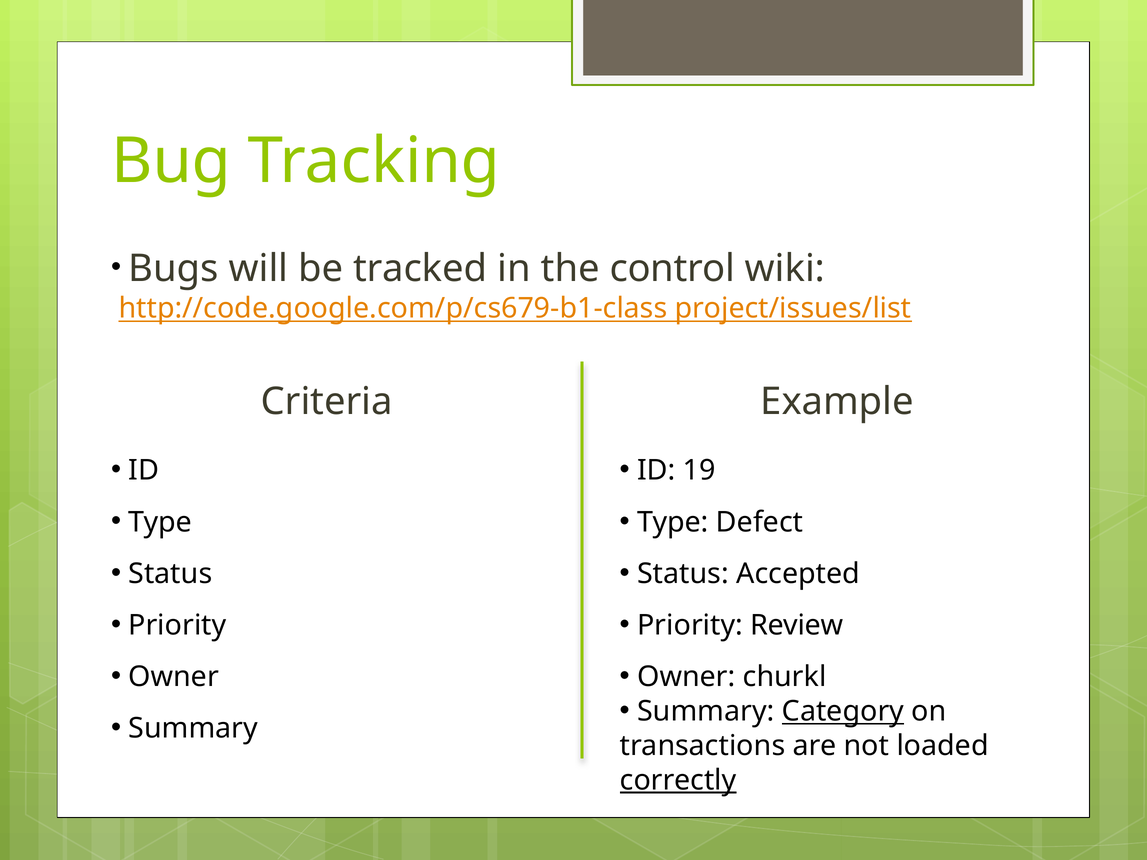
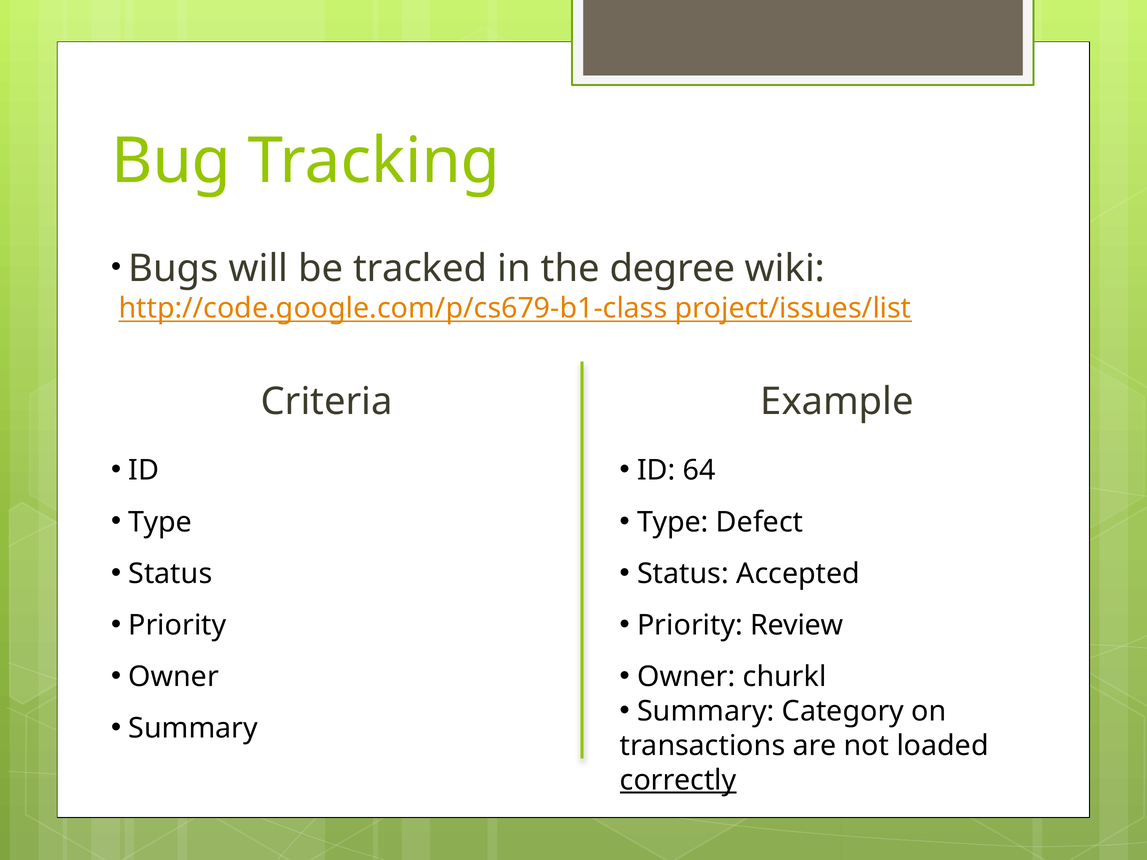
control: control -> degree
19: 19 -> 64
Category underline: present -> none
